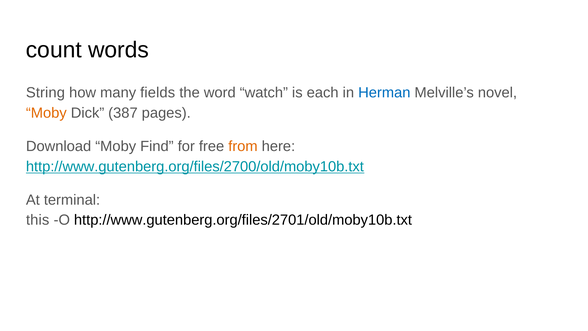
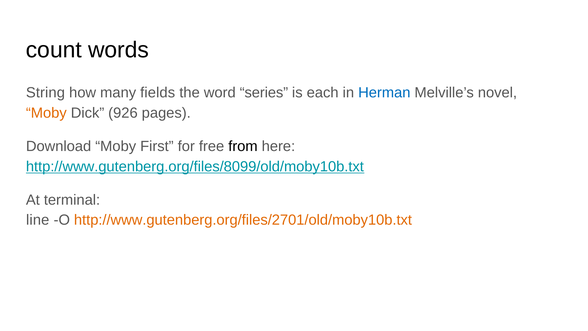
watch: watch -> series
387: 387 -> 926
Find: Find -> First
from colour: orange -> black
http://www.gutenberg.org/files/2700/old/moby10b.txt: http://www.gutenberg.org/files/2700/old/moby10b.txt -> http://www.gutenberg.org/files/8099/old/moby10b.txt
this: this -> line
http://www.gutenberg.org/files/2701/old/moby10b.txt colour: black -> orange
